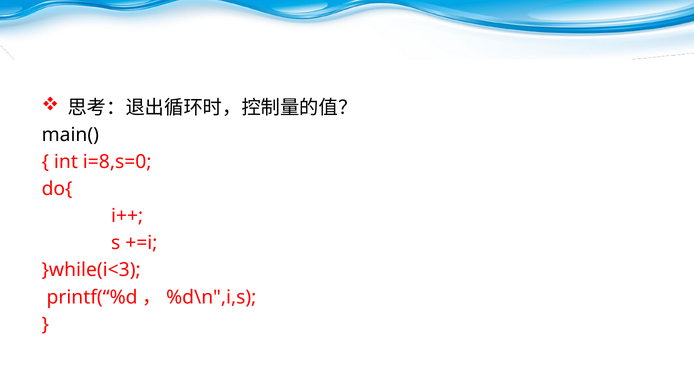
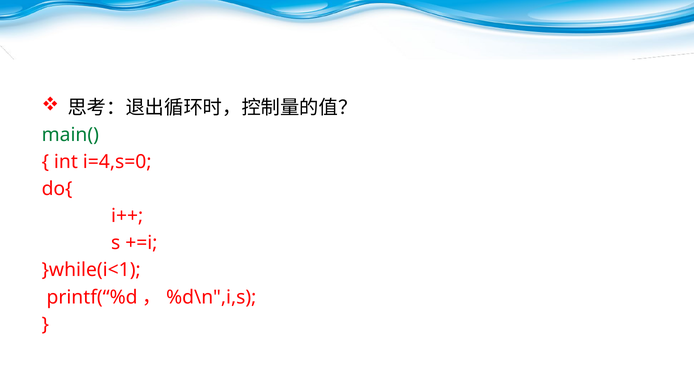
main( colour: black -> green
i=8,s=0: i=8,s=0 -> i=4,s=0
}while(i<3: }while(i<3 -> }while(i<1
